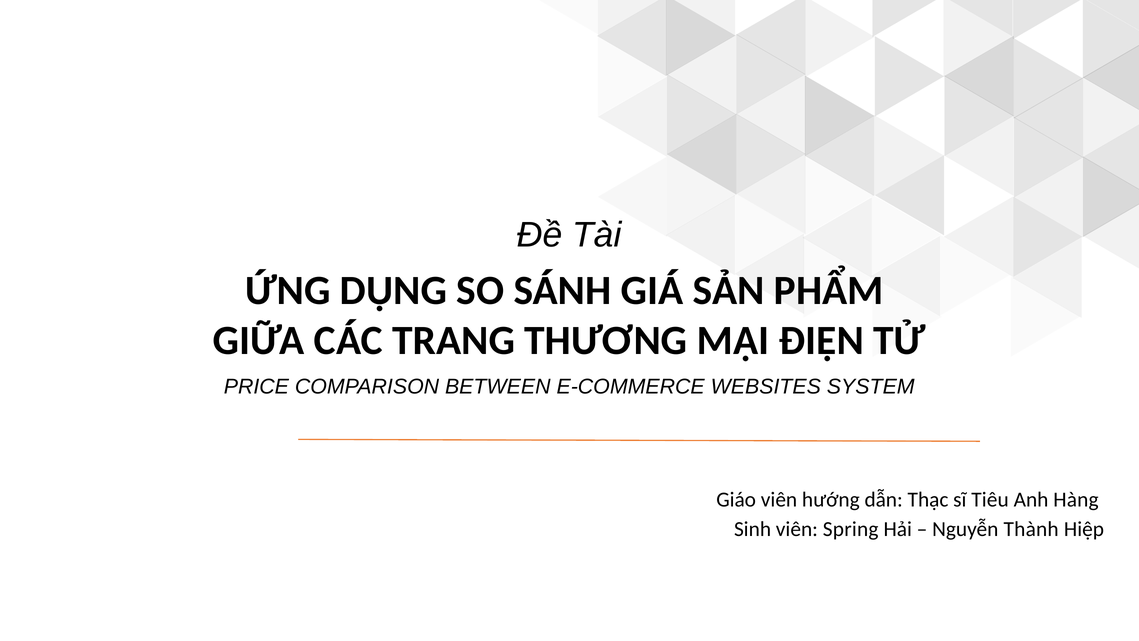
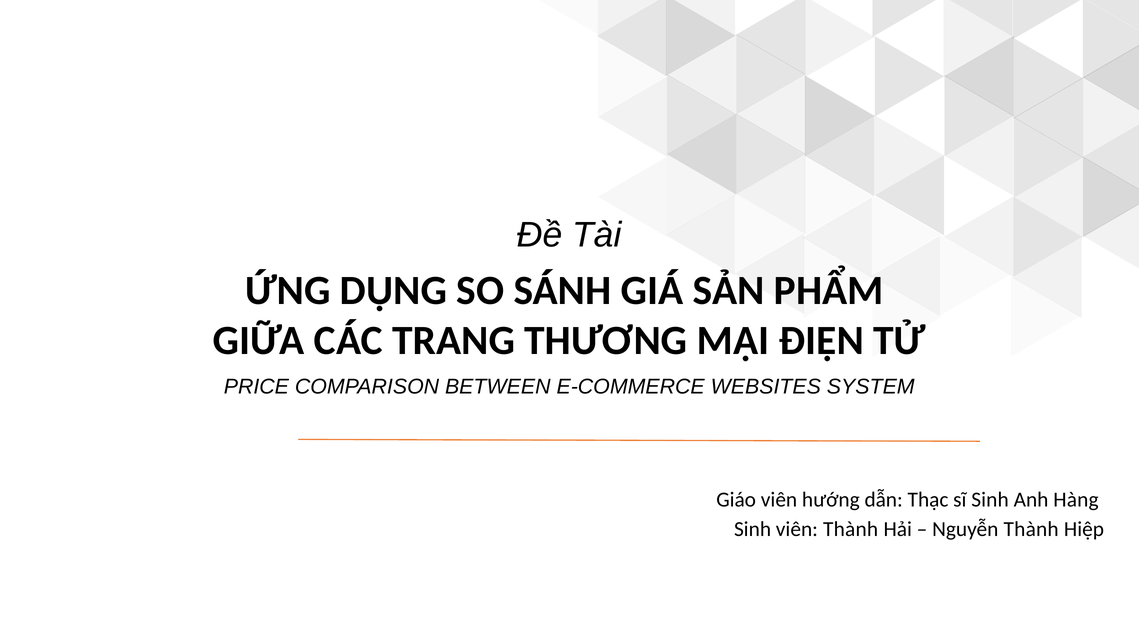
sĩ Tiêu: Tiêu -> Sinh
viên Spring: Spring -> Thành
